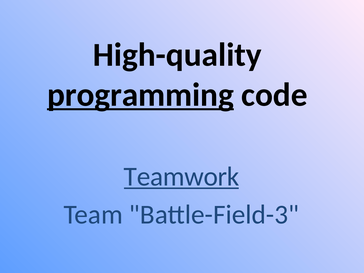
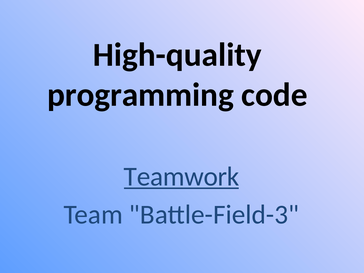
programming underline: present -> none
